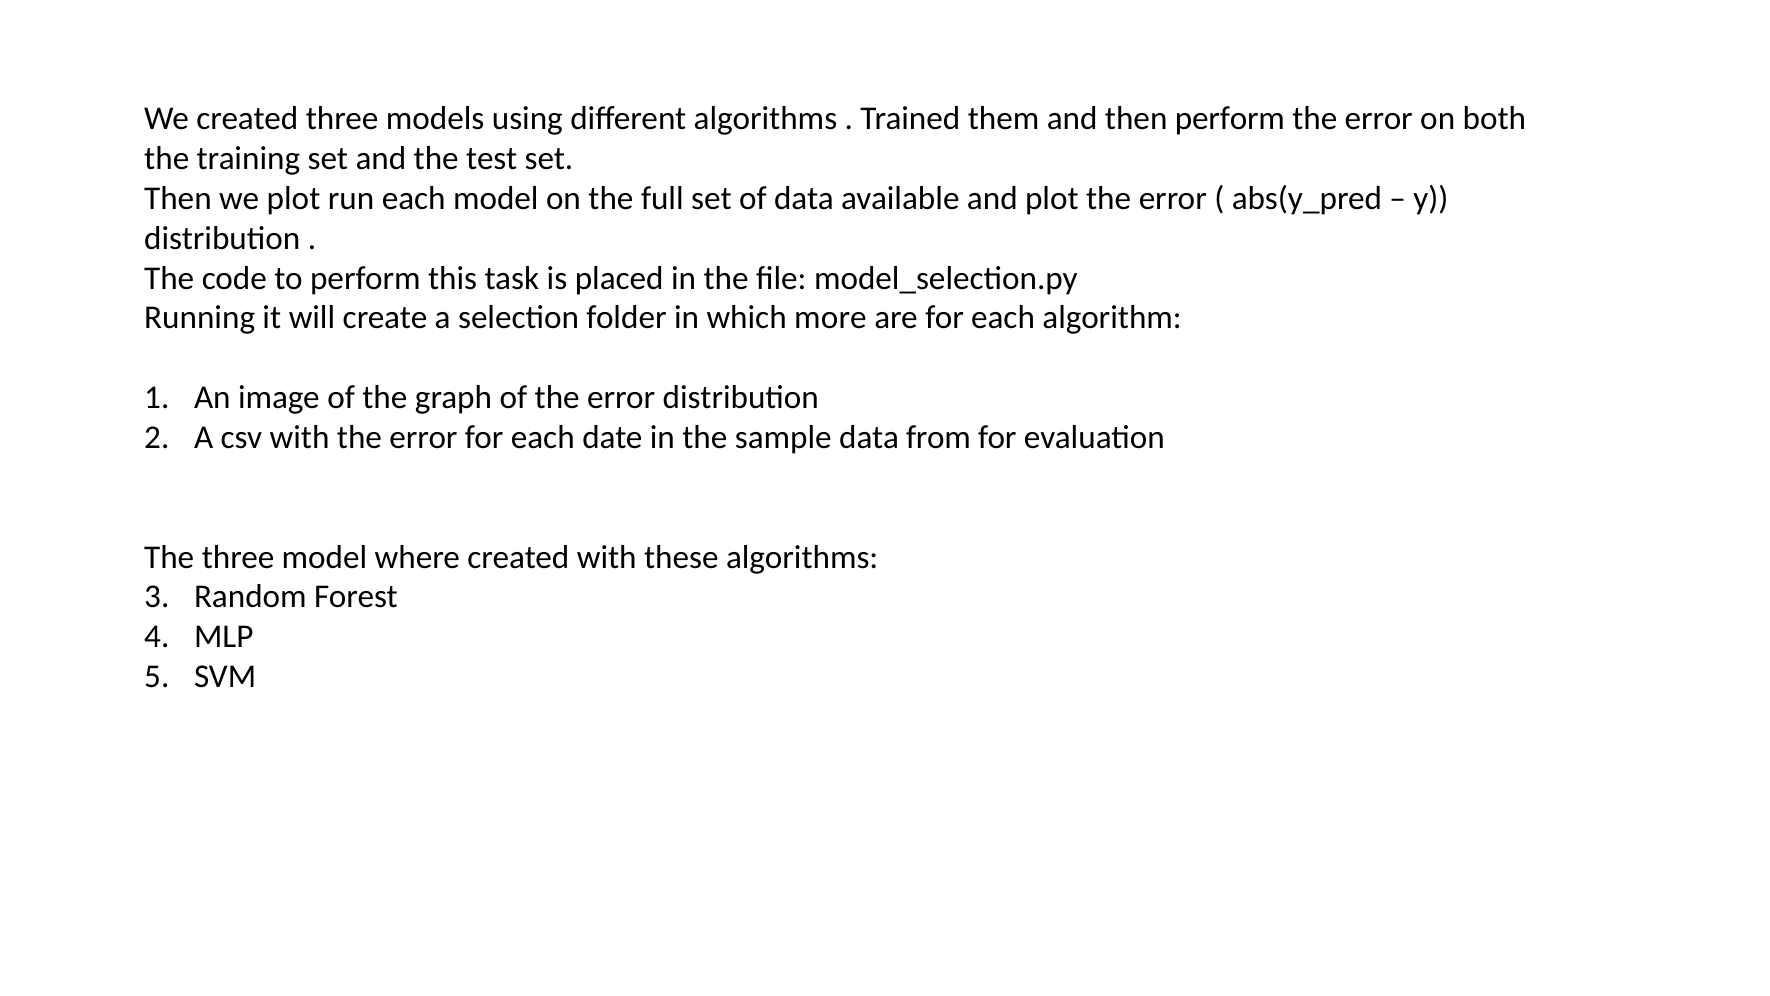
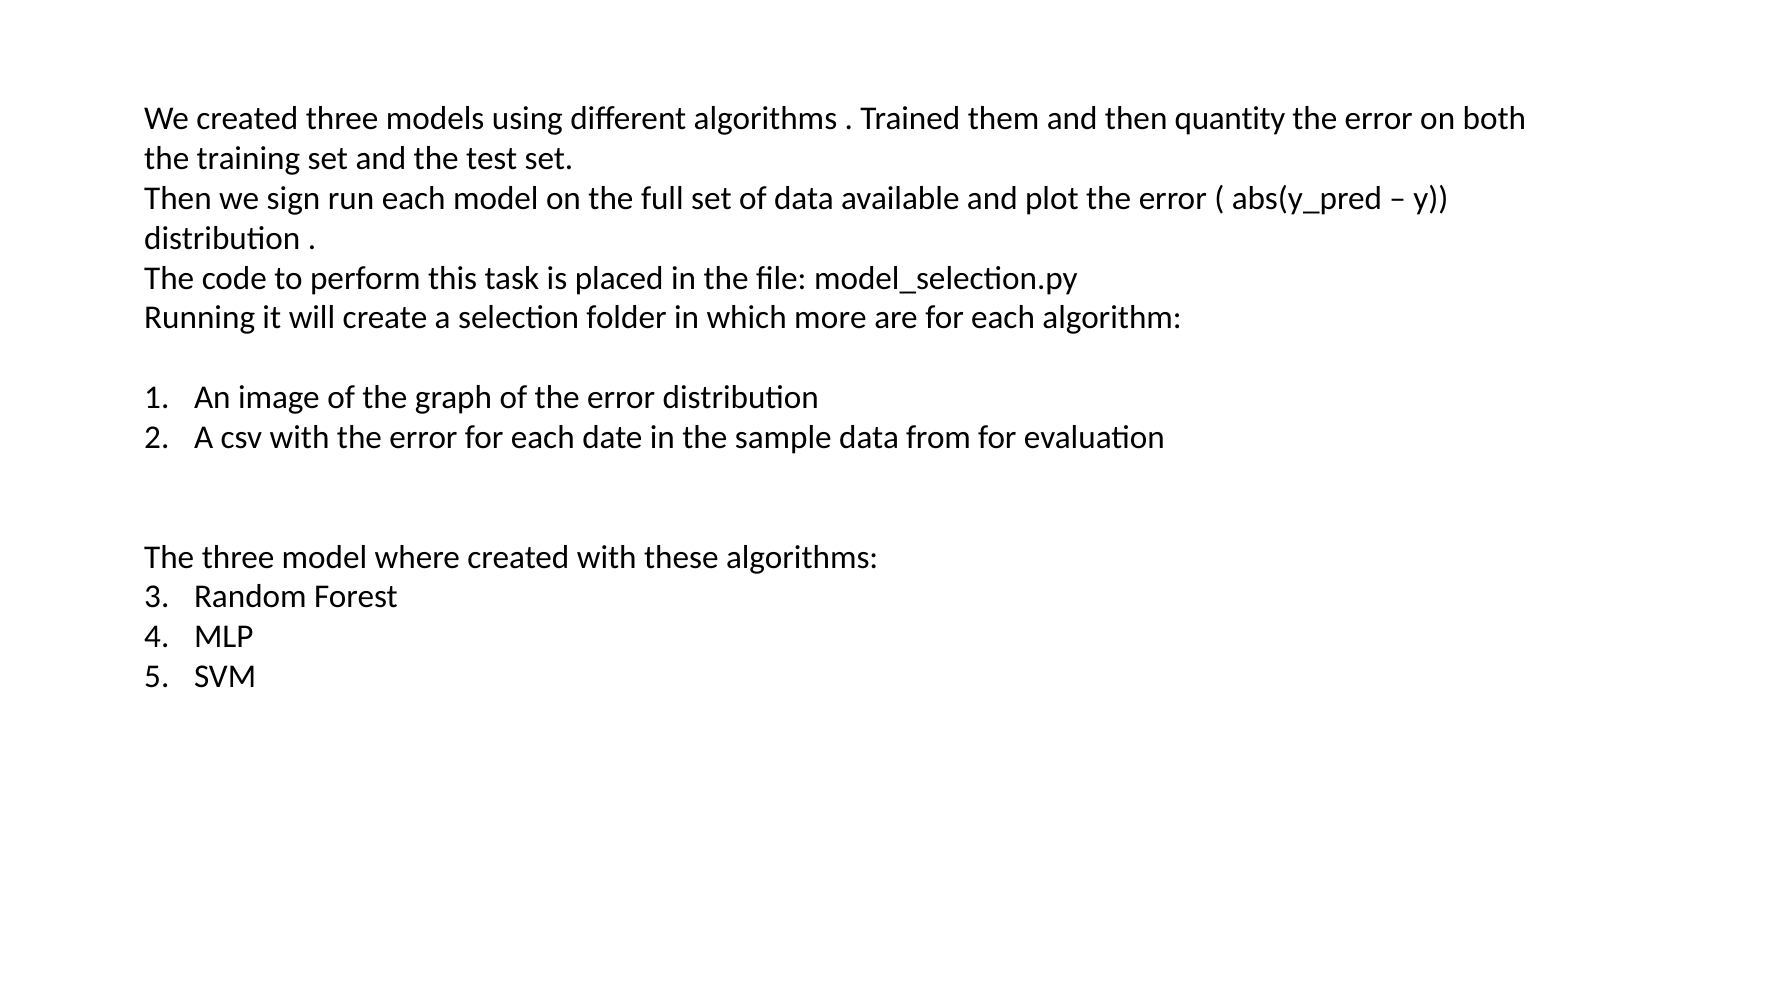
then perform: perform -> quantity
we plot: plot -> sign
